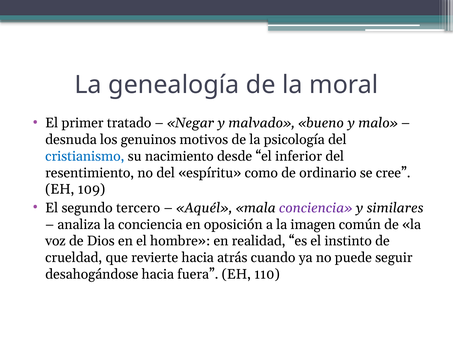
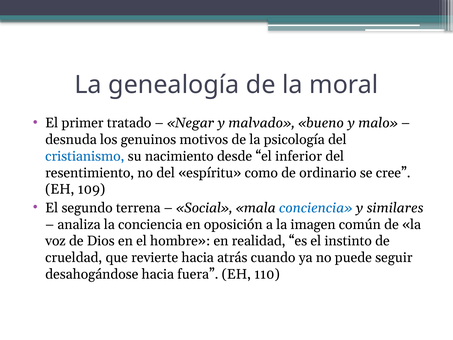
tercero: tercero -> terrena
Aquél: Aquél -> Social
conciencia at (316, 208) colour: purple -> blue
